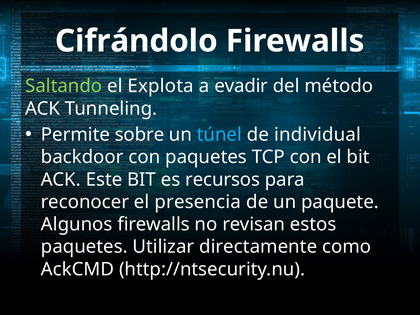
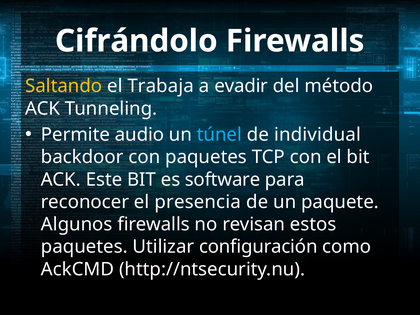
Saltando colour: light green -> yellow
Explota: Explota -> Trabaja
sobre: sobre -> audio
recursos: recursos -> software
directamente: directamente -> configuración
